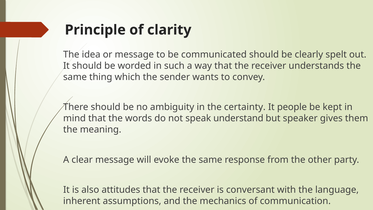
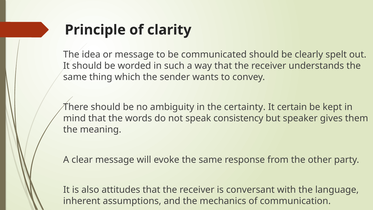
people: people -> certain
understand: understand -> consistency
